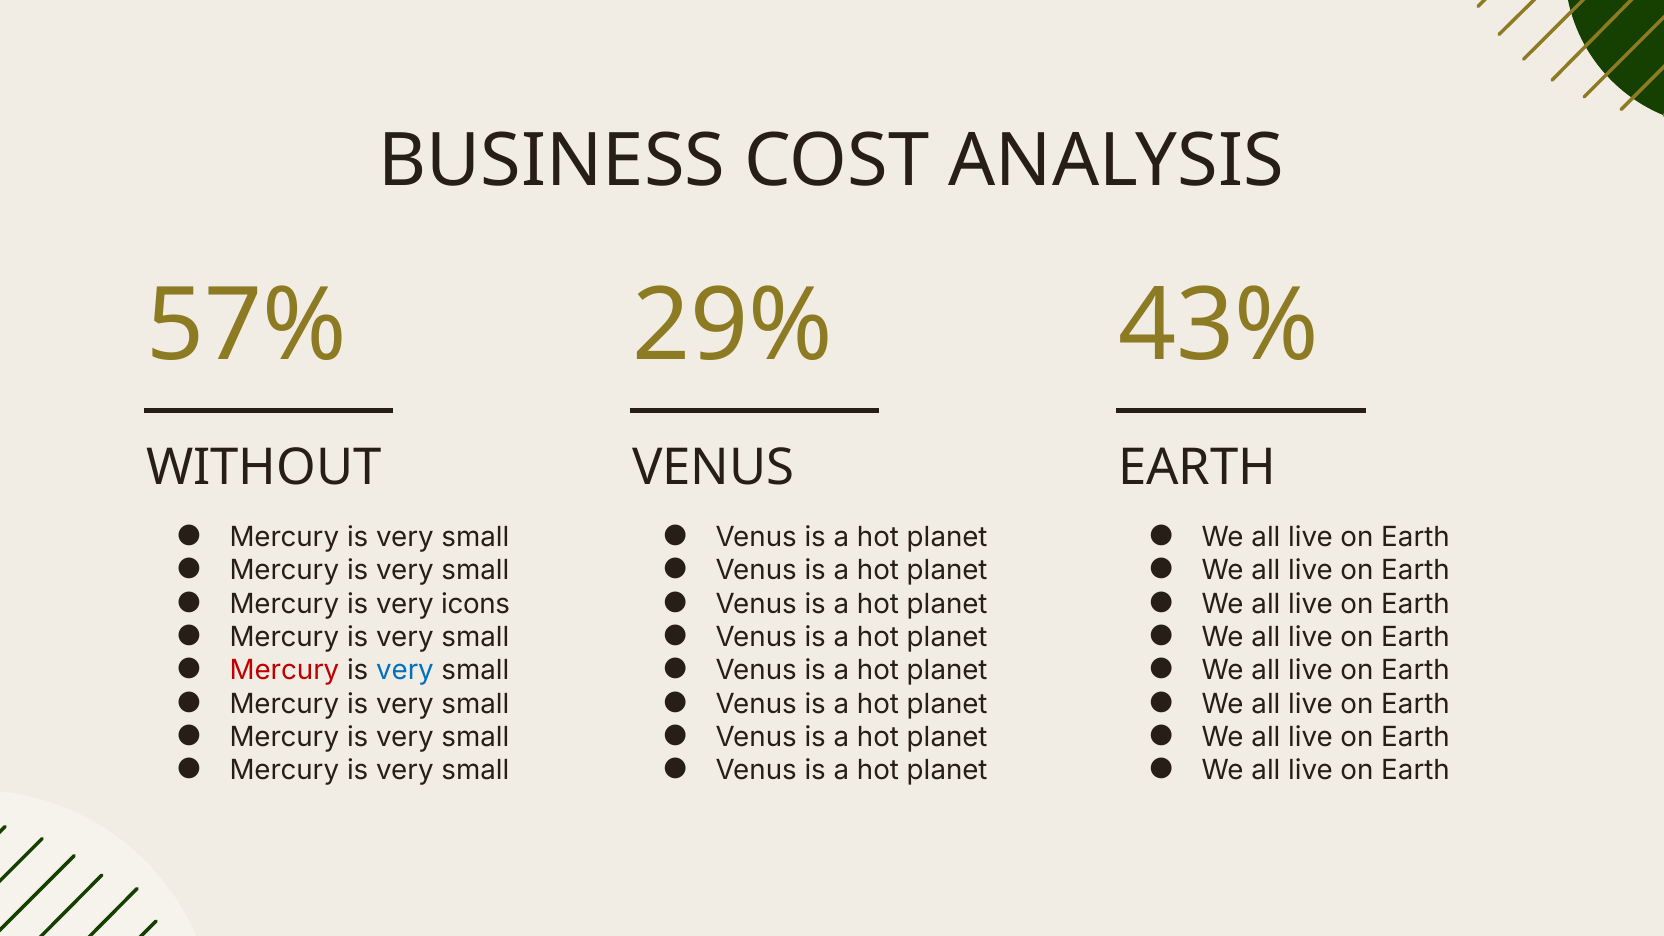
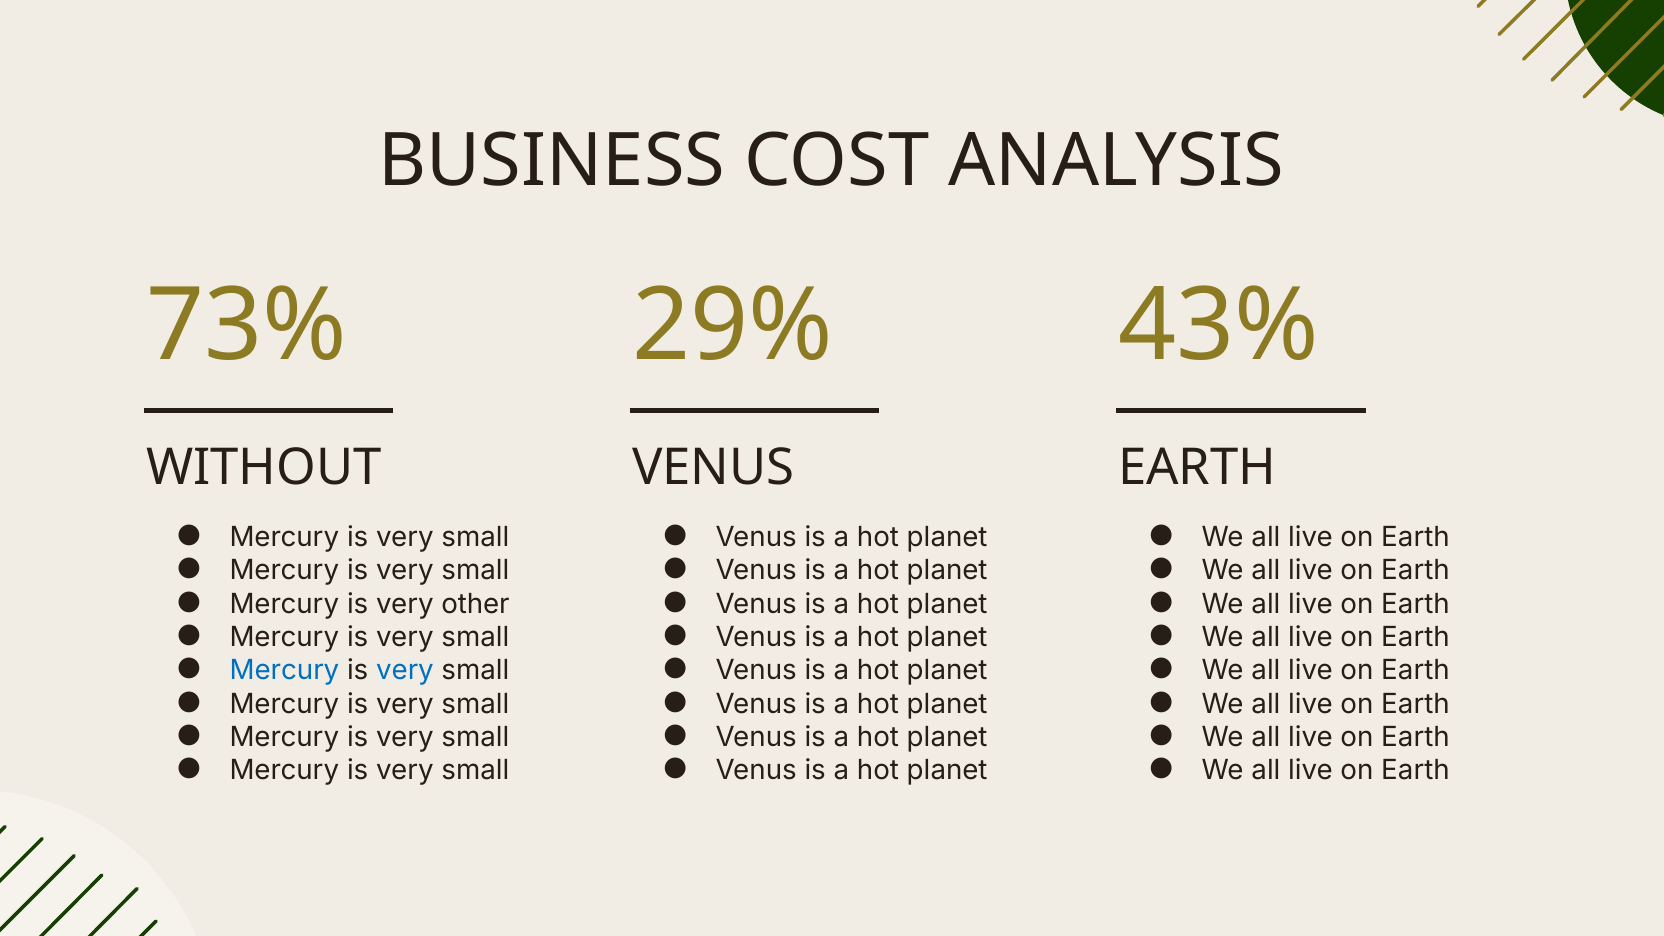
57%: 57% -> 73%
icons: icons -> other
Mercury at (284, 671) colour: red -> blue
